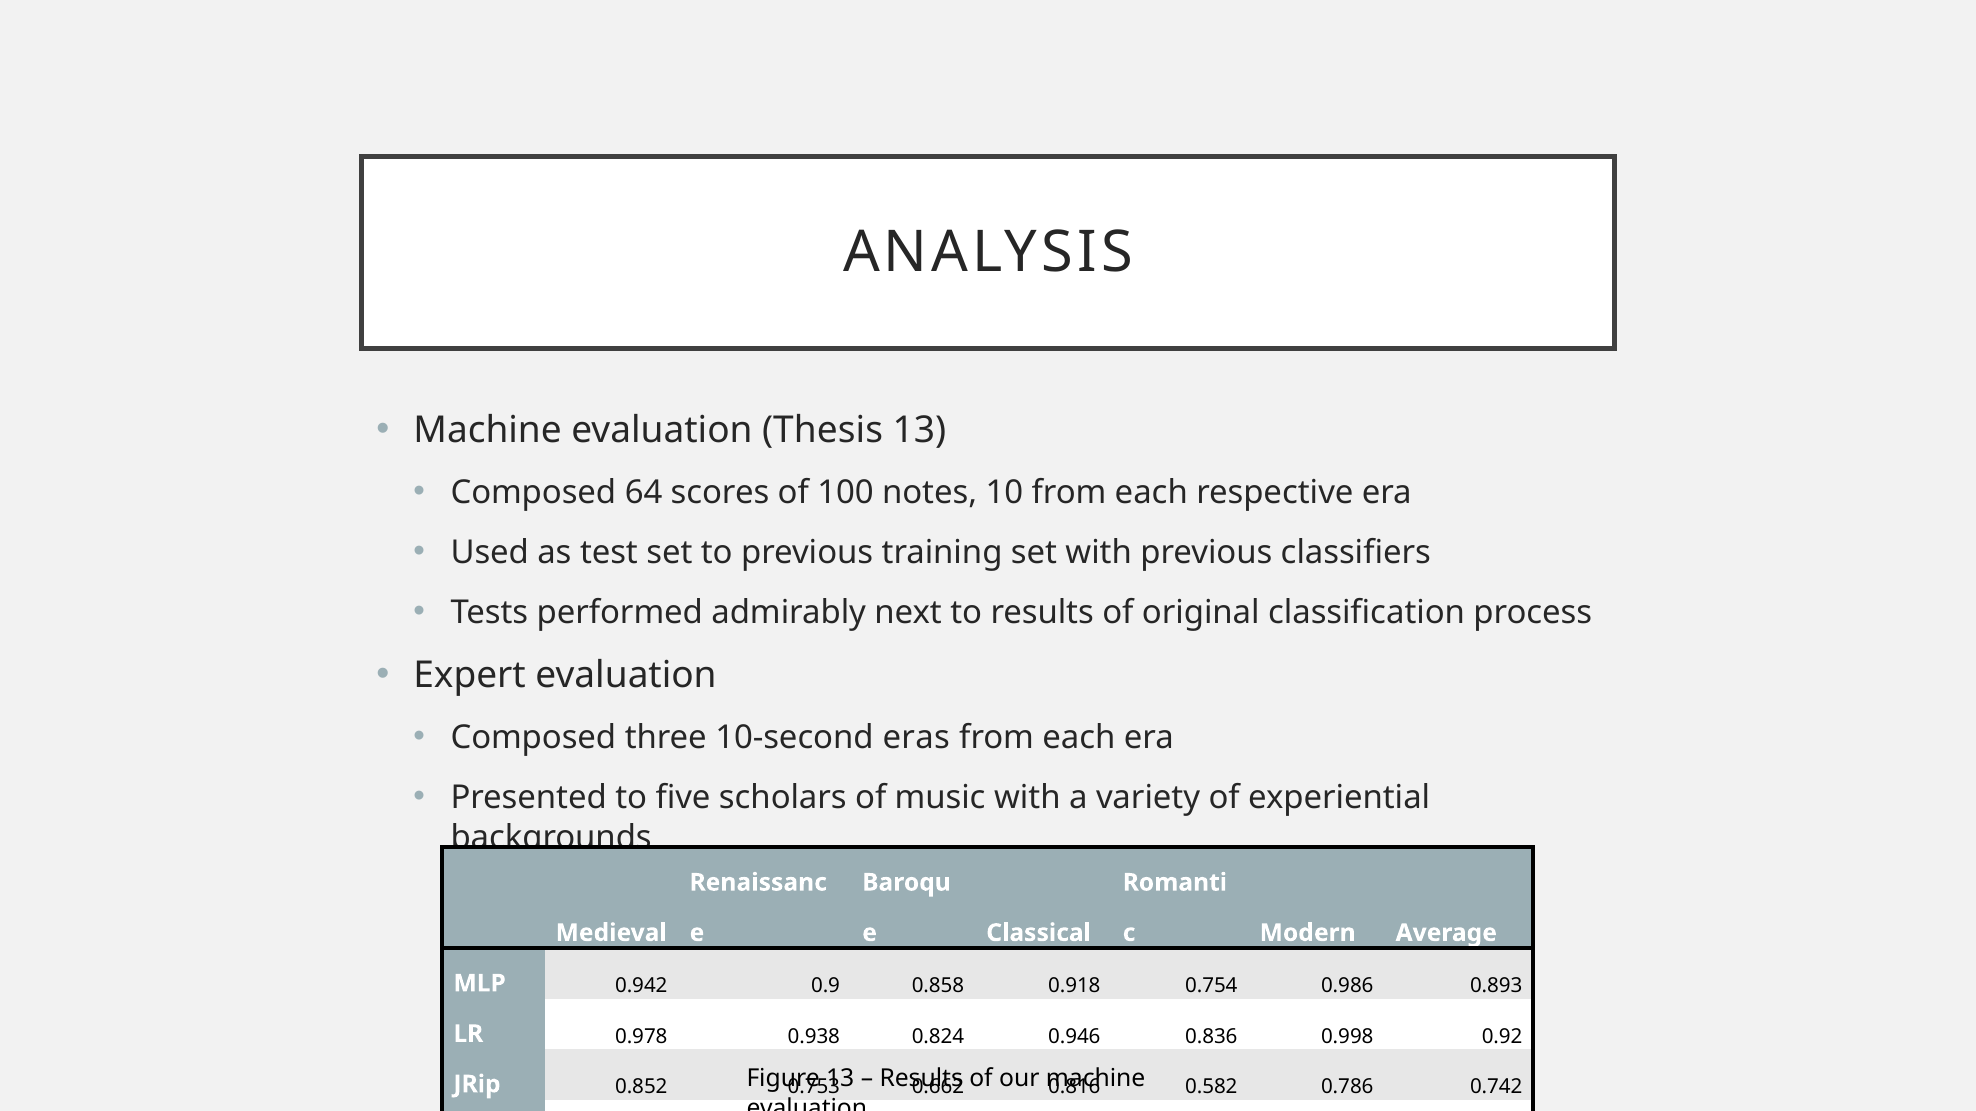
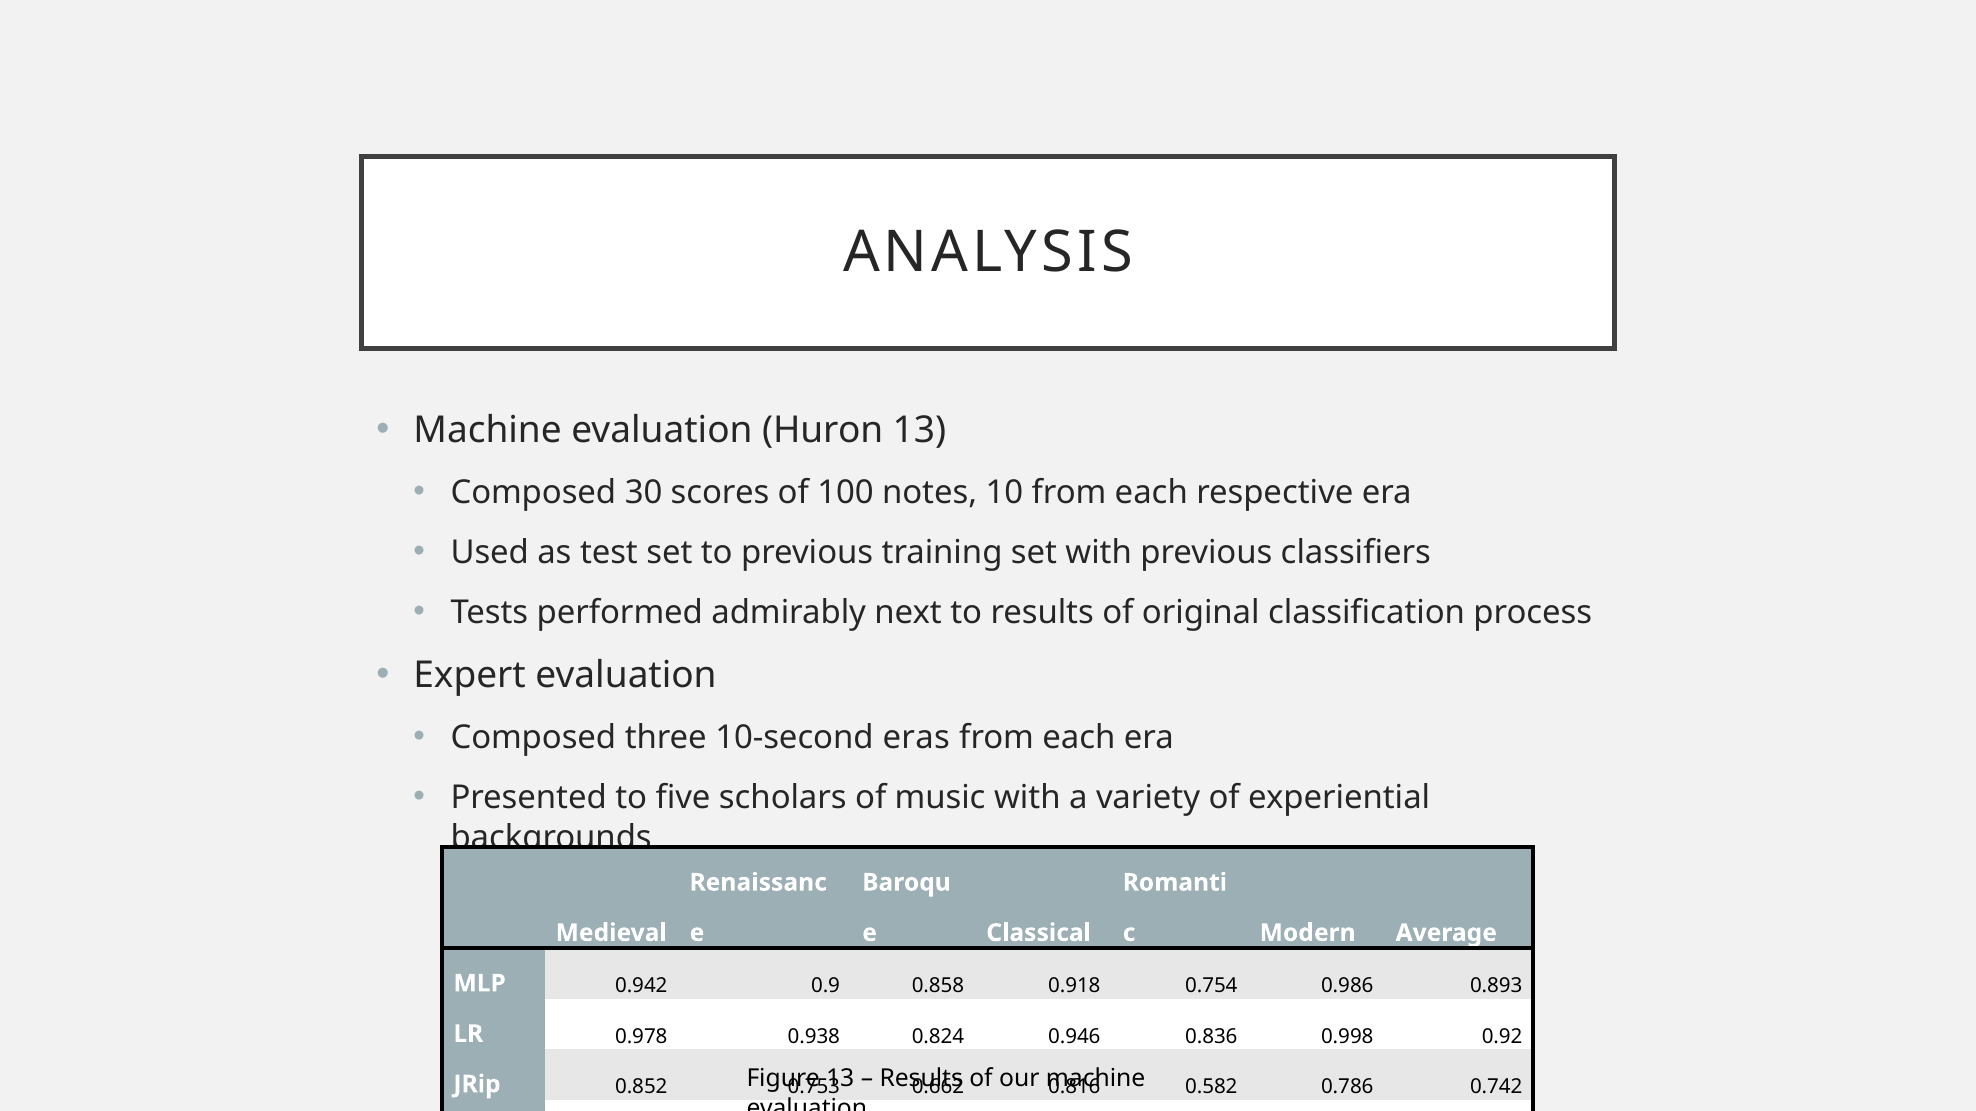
Thesis: Thesis -> Huron
64: 64 -> 30
